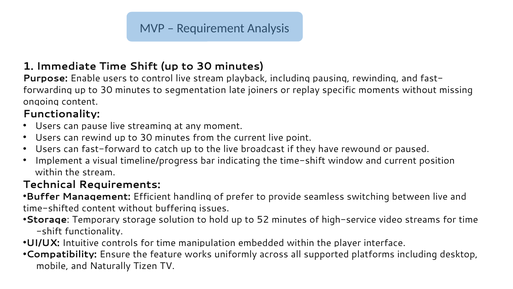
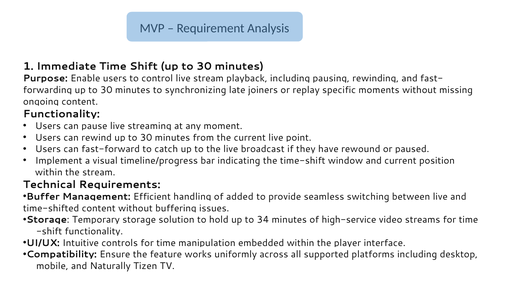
segmentation: segmentation -> synchronizing
prefer: prefer -> added
52: 52 -> 34
